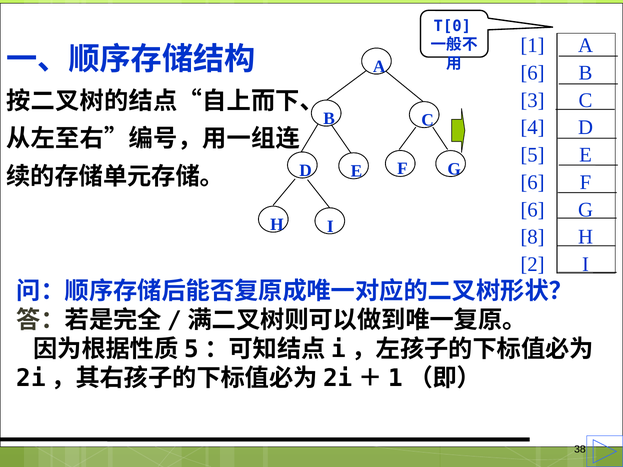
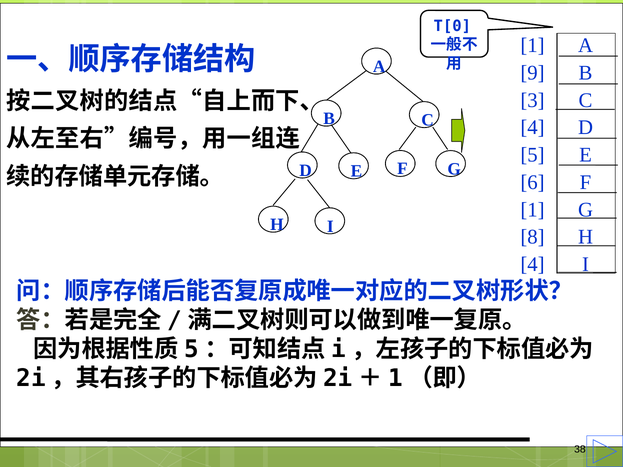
6 at (533, 73): 6 -> 9
6 at (533, 210): 6 -> 1
2 at (533, 265): 2 -> 4
